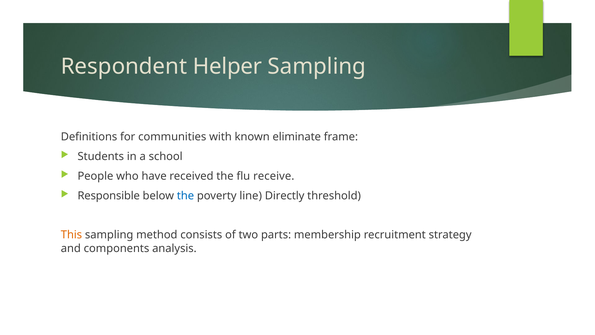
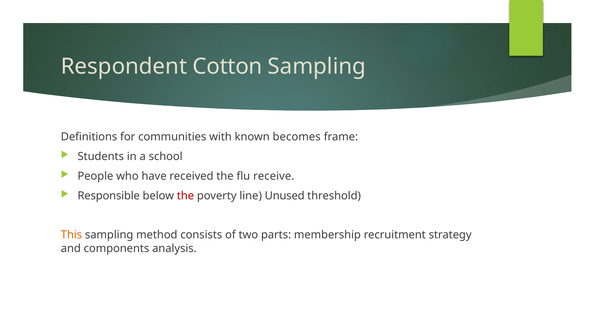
Helper: Helper -> Cotton
eliminate: eliminate -> becomes
the at (185, 196) colour: blue -> red
Directly: Directly -> Unused
